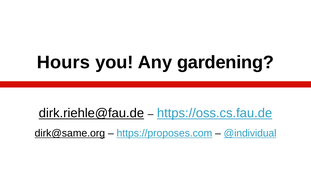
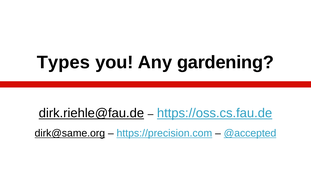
Hours: Hours -> Types
https://proposes.com: https://proposes.com -> https://precision.com
@individual: @individual -> @accepted
